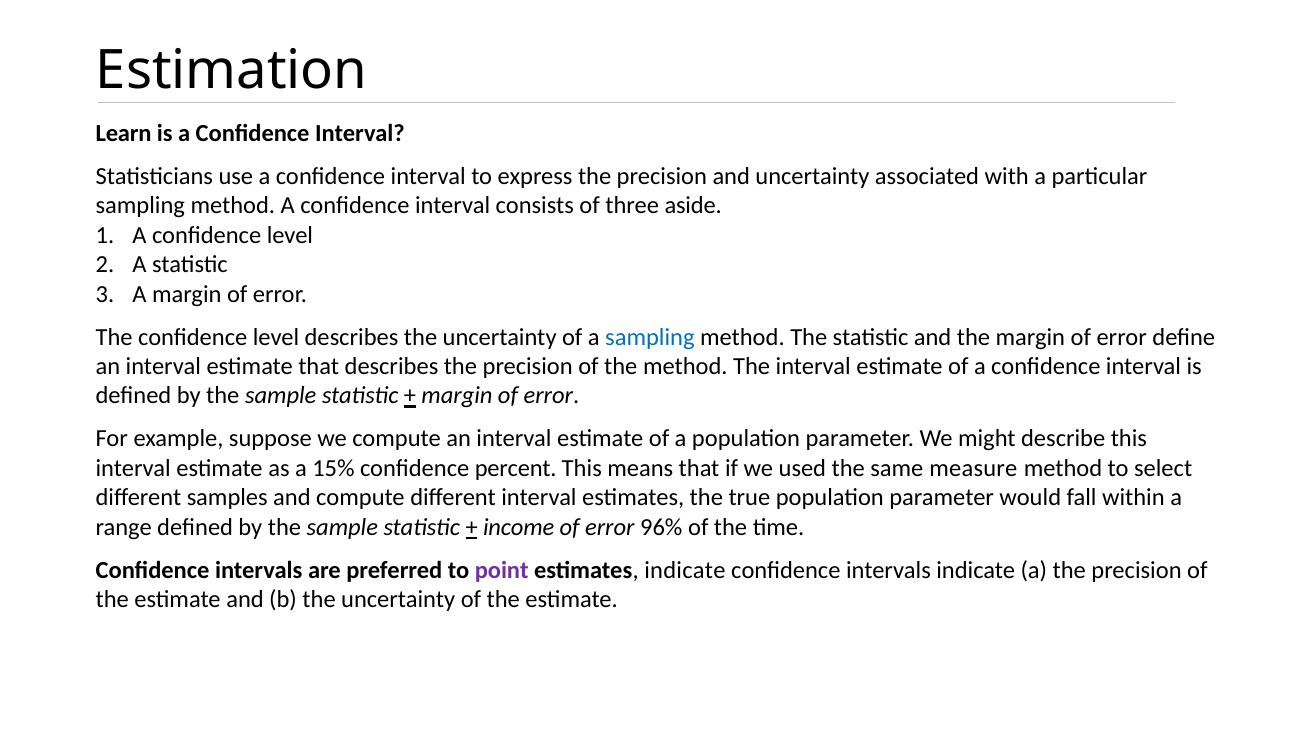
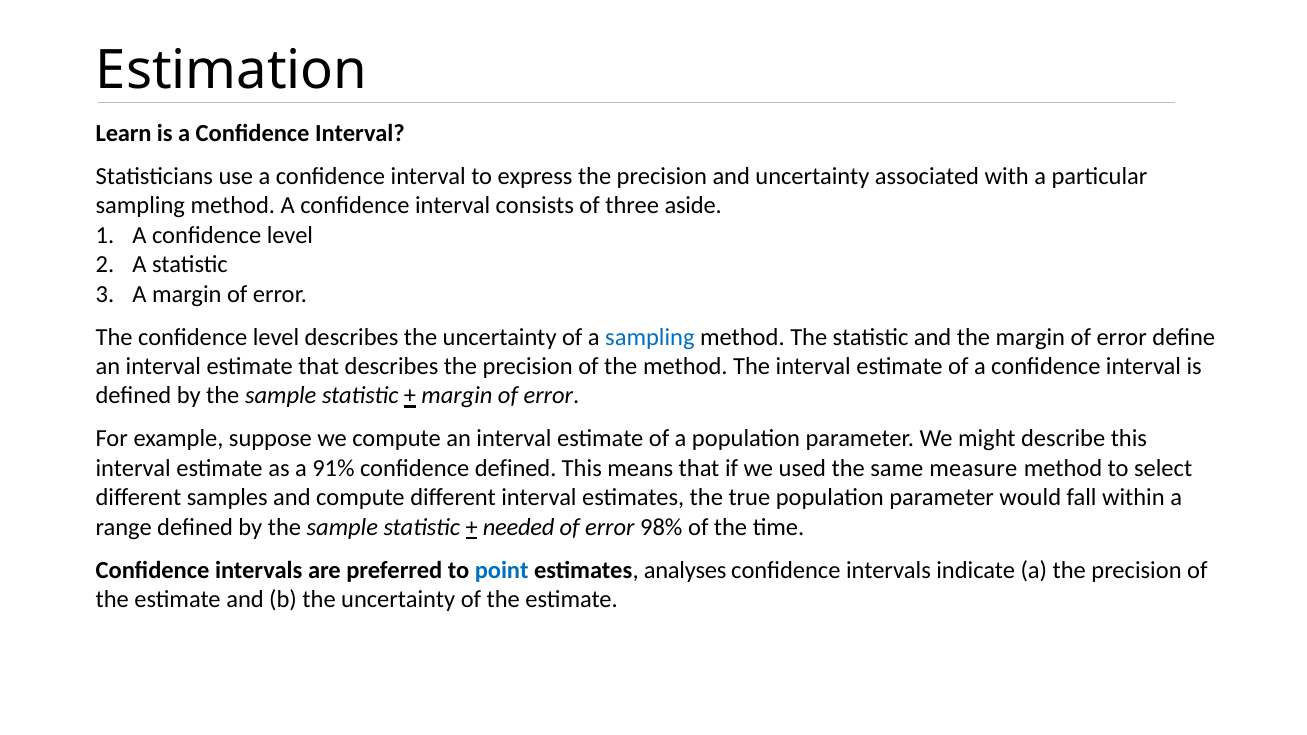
15%: 15% -> 91%
confidence percent: percent -> defined
income: income -> needed
96%: 96% -> 98%
point colour: purple -> blue
estimates indicate: indicate -> analyses
